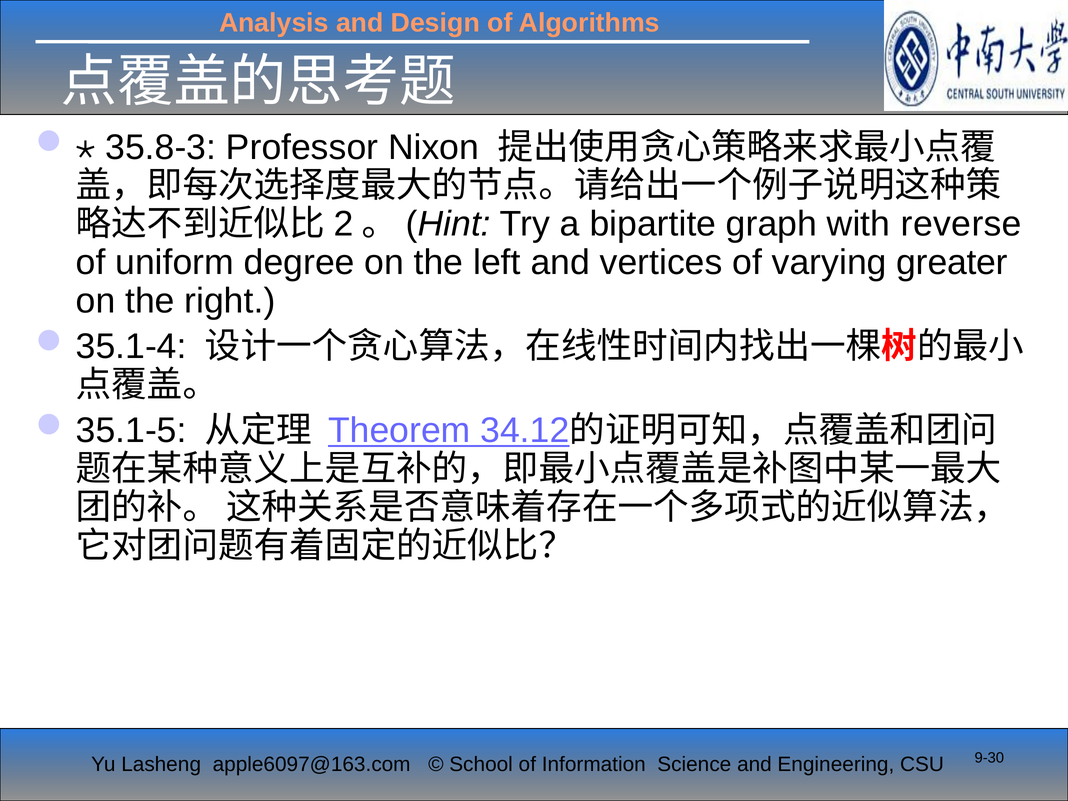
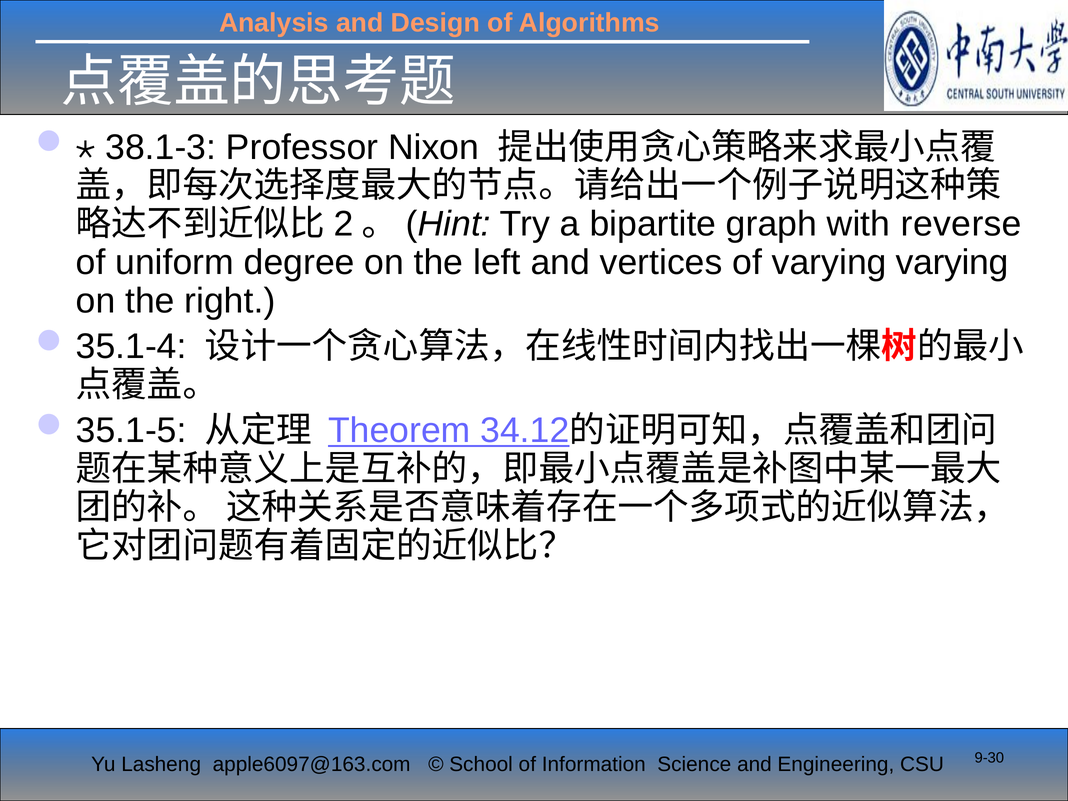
35.8-3: 35.8-3 -> 38.1-3
varying greater: greater -> varying
